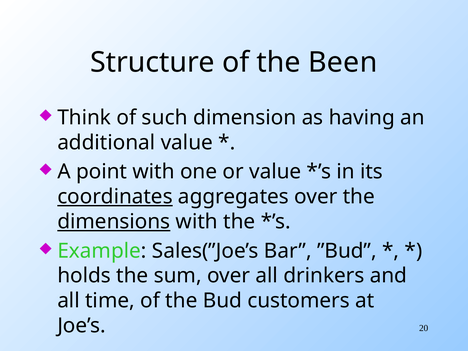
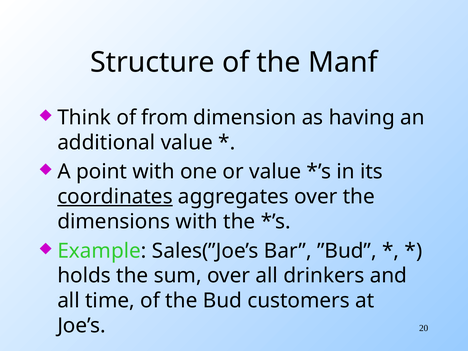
Been: Been -> Manf
such: such -> from
dimensions underline: present -> none
